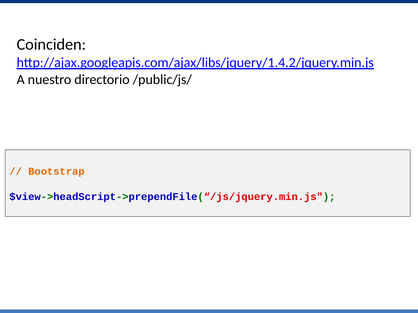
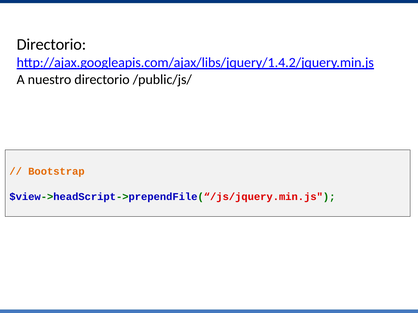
Coinciden at (51, 45): Coinciden -> Directorio
